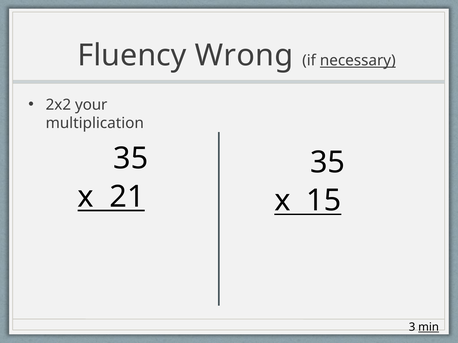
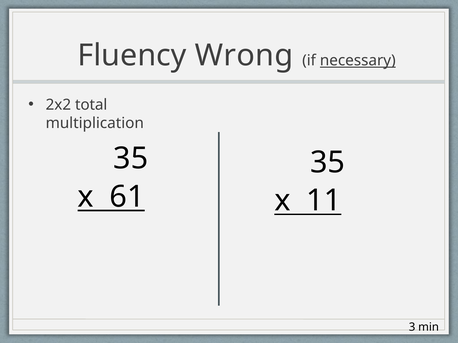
your: your -> total
21: 21 -> 61
15: 15 -> 11
min underline: present -> none
